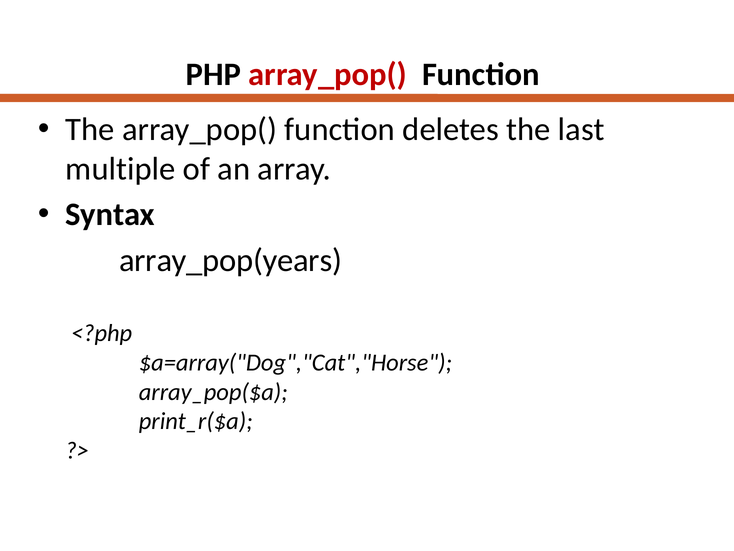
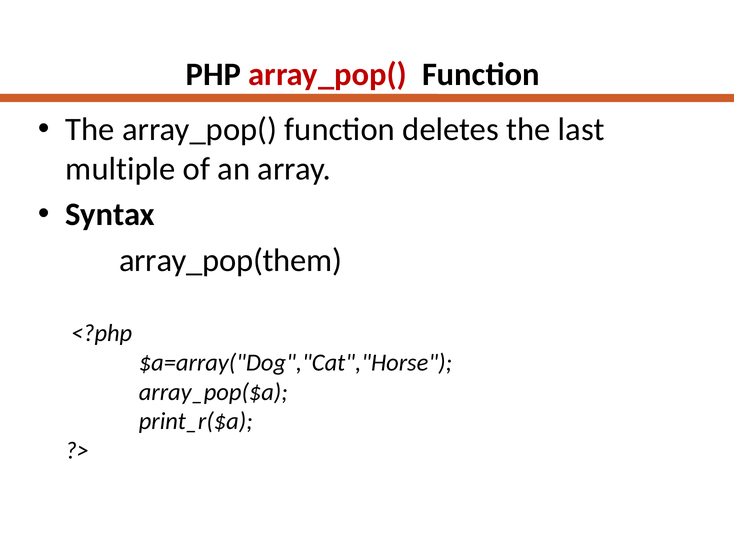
array_pop(years: array_pop(years -> array_pop(them
